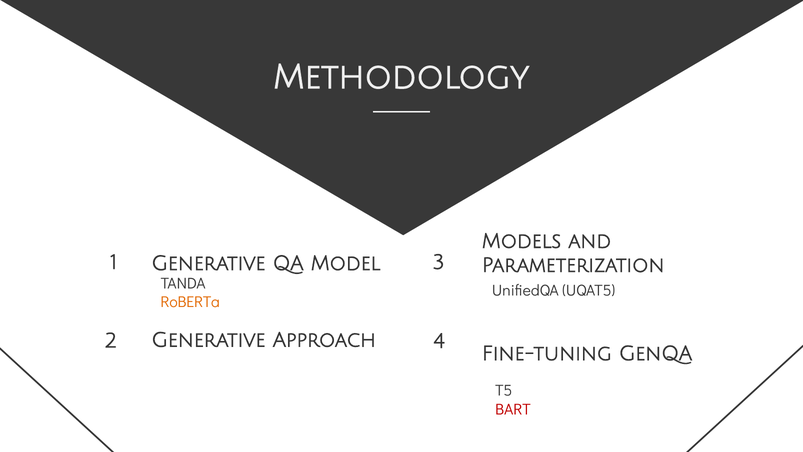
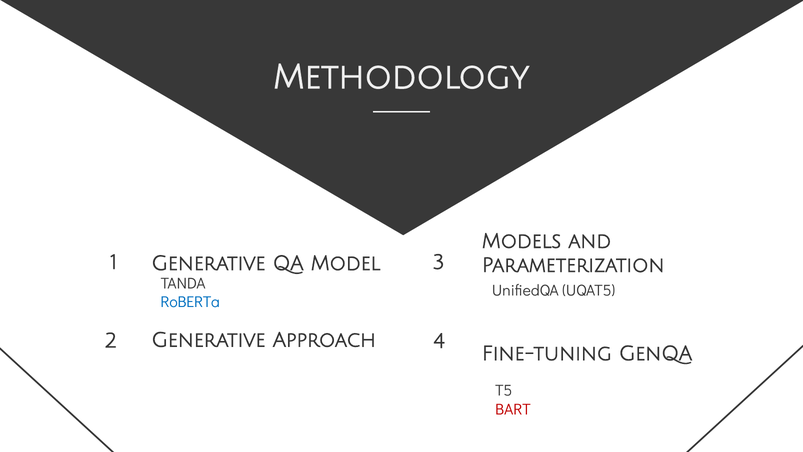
RoBERTa colour: orange -> blue
